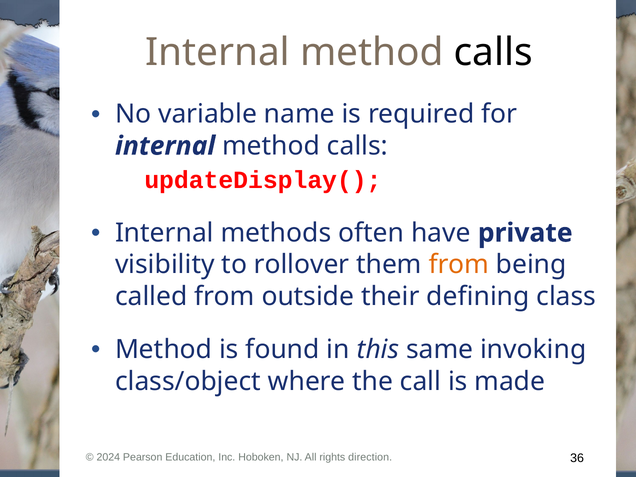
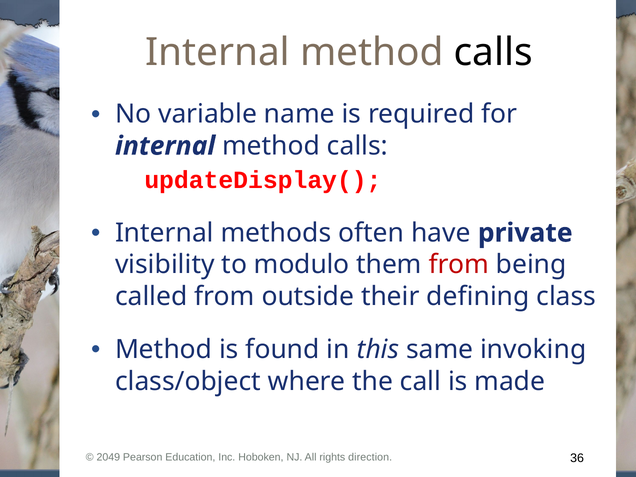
rollover: rollover -> modulo
from at (459, 265) colour: orange -> red
2024: 2024 -> 2049
